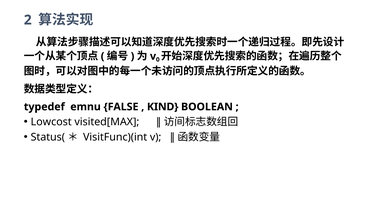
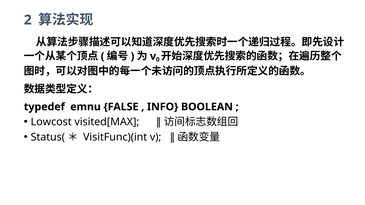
KIND: KIND -> INFO
